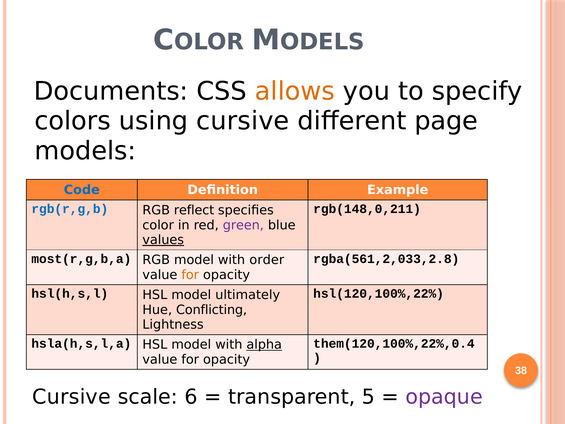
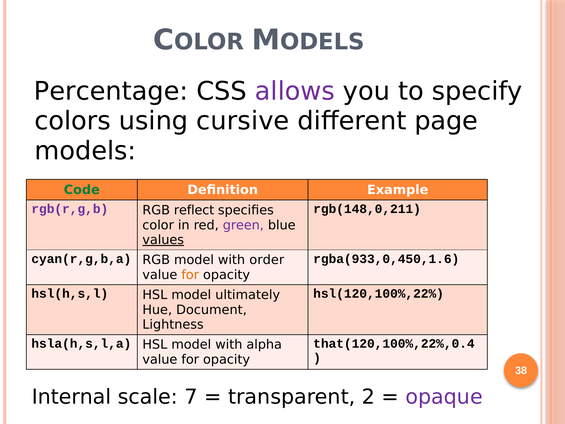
Documents: Documents -> Percentage
allows colour: orange -> purple
Code colour: blue -> green
rgb(r,g,b colour: blue -> purple
most(r,g,b,a: most(r,g,b,a -> cyan(r,g,b,a
rgba(561,2,033,2.8: rgba(561,2,033,2.8 -> rgba(933,0,450,1.6
Conflicting: Conflicting -> Document
alpha underline: present -> none
them(120,100%,22%,0.4: them(120,100%,22%,0.4 -> that(120,100%,22%,0.4
Cursive at (71, 397): Cursive -> Internal
6: 6 -> 7
5: 5 -> 2
